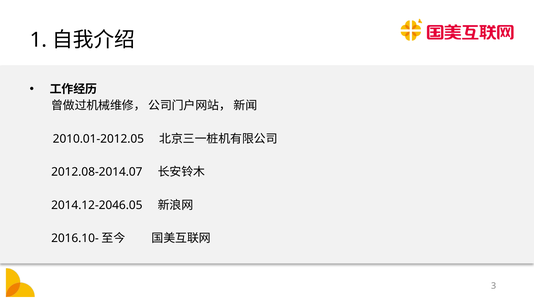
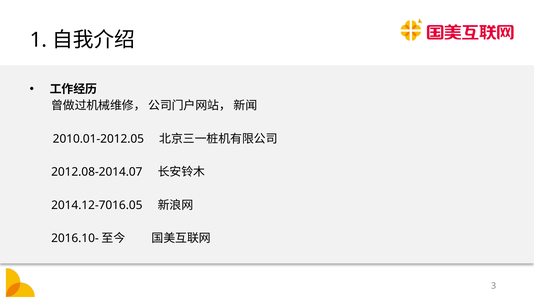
2014.12-2046.05: 2014.12-2046.05 -> 2014.12-7016.05
